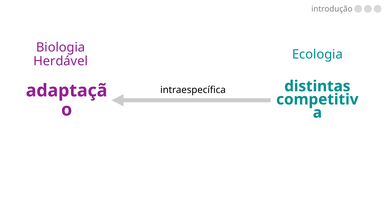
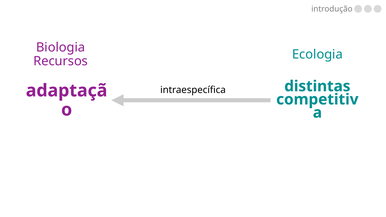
Herdável: Herdável -> Recursos
